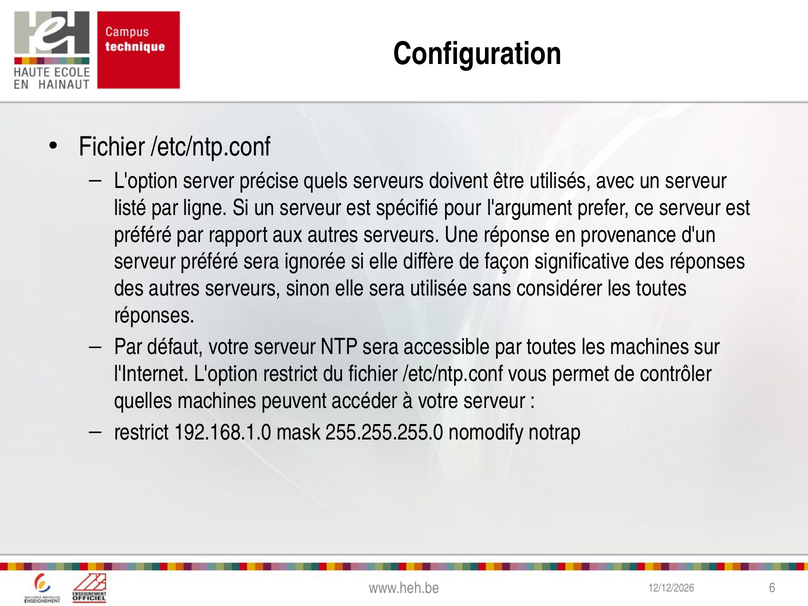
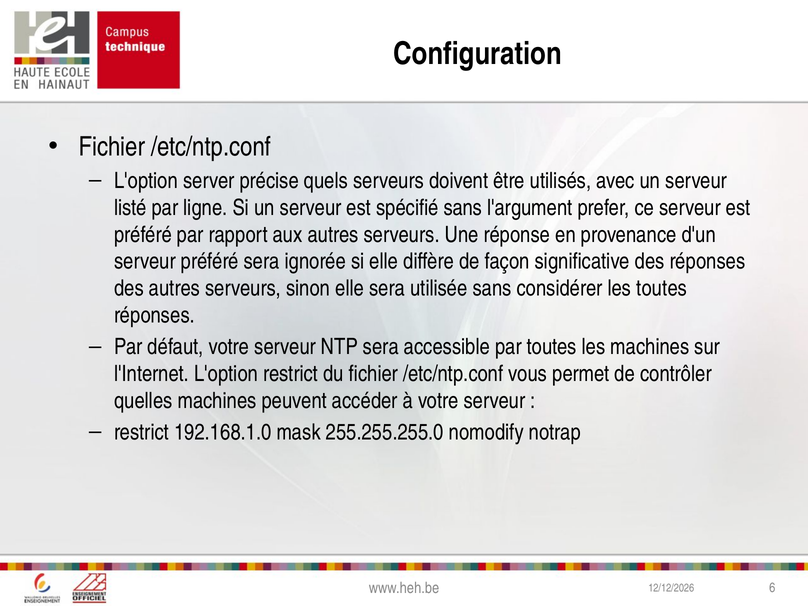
spécifié pour: pour -> sans
